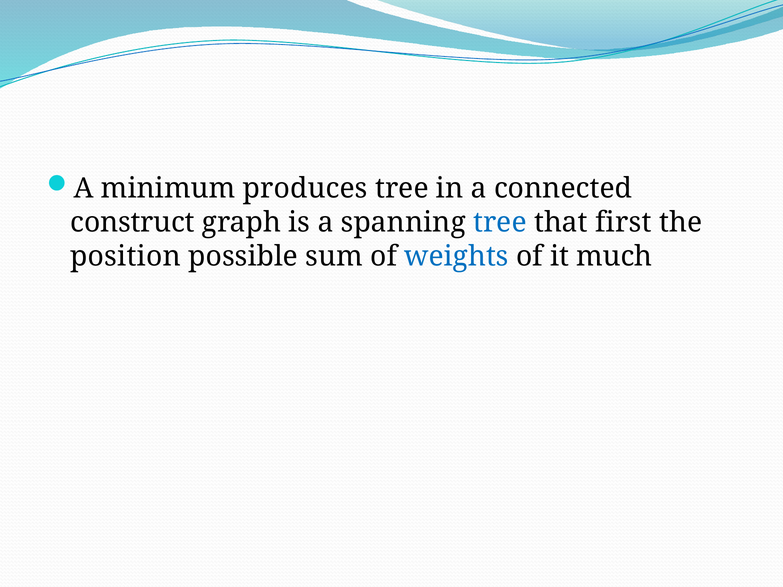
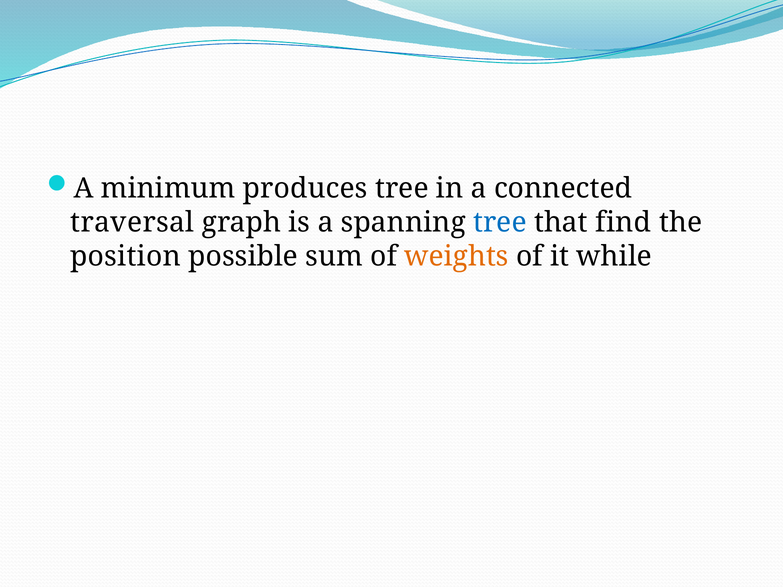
construct: construct -> traversal
first: first -> find
weights colour: blue -> orange
much: much -> while
